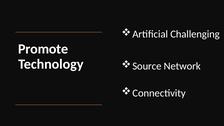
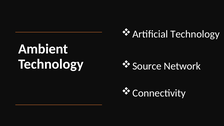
Artificial Challenging: Challenging -> Technology
Promote: Promote -> Ambient
